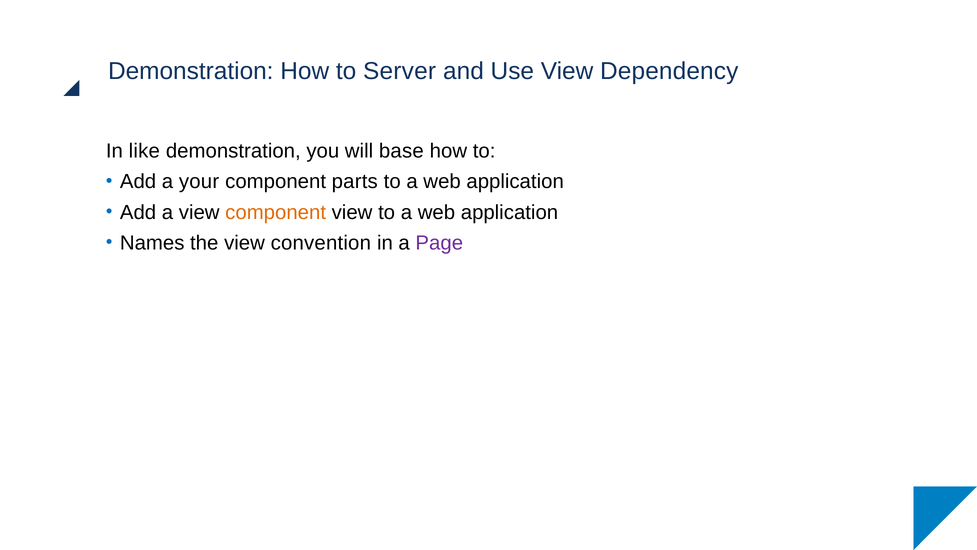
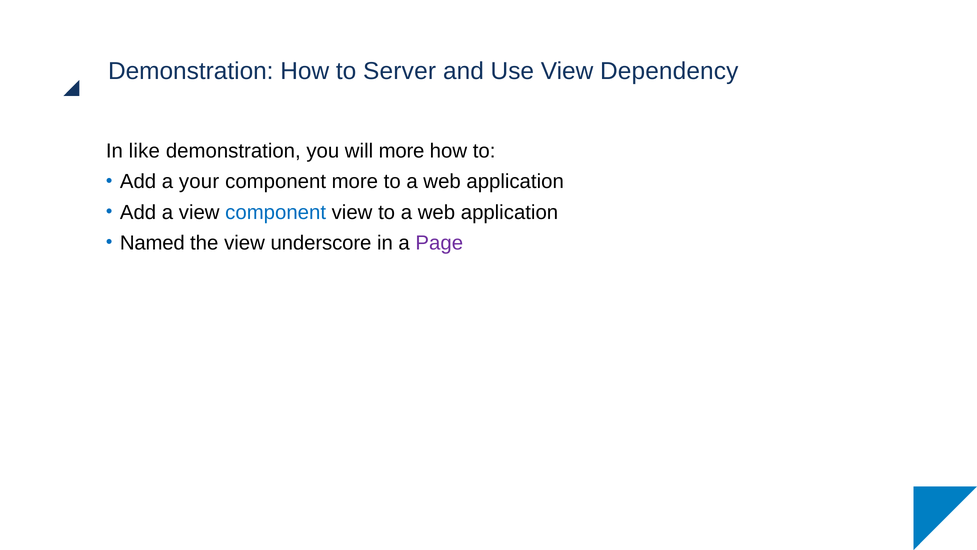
will base: base -> more
component parts: parts -> more
component at (276, 212) colour: orange -> blue
Names: Names -> Named
convention: convention -> underscore
